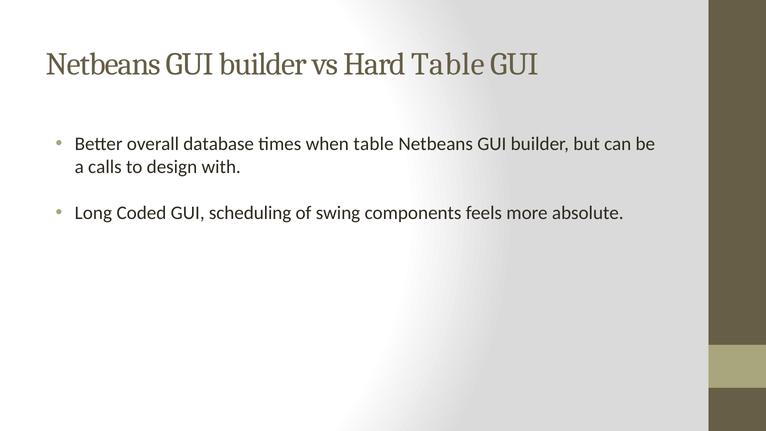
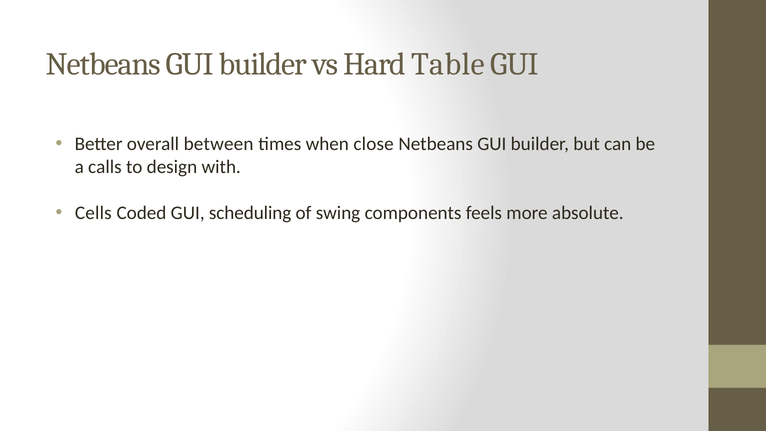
database: database -> between
when table: table -> close
Long: Long -> Cells
